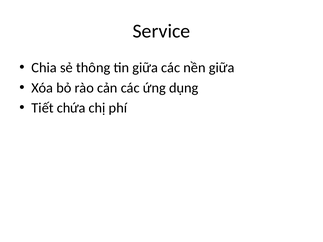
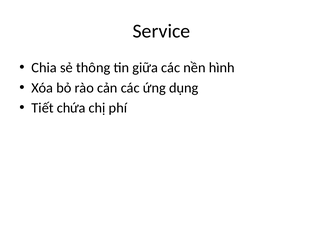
nền giữa: giữa -> hình
